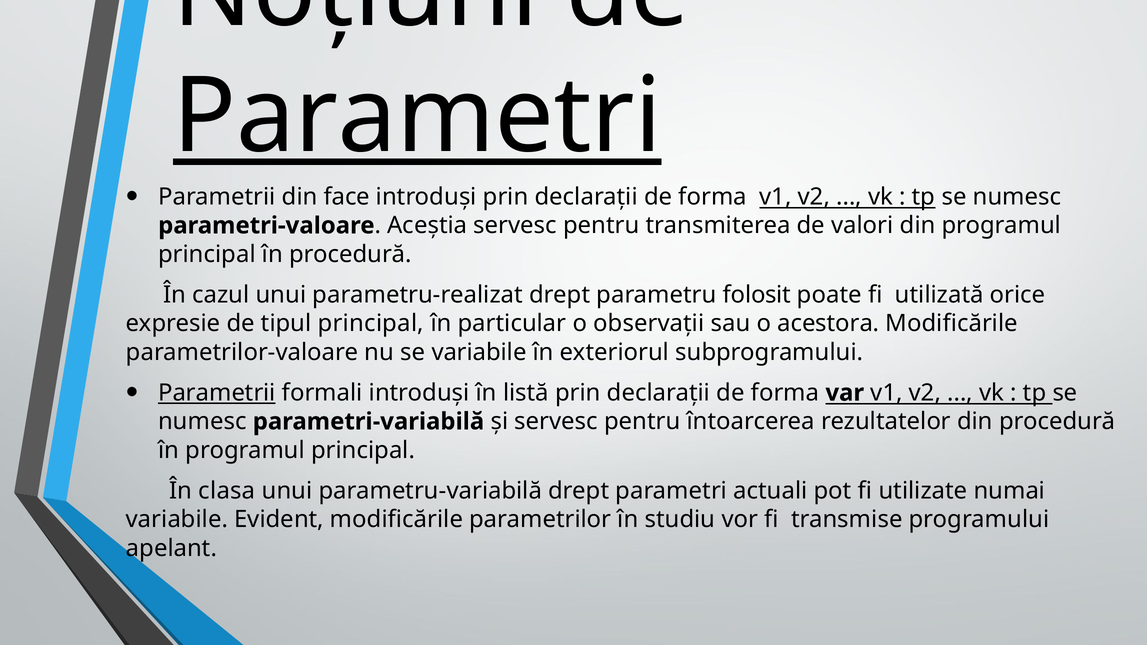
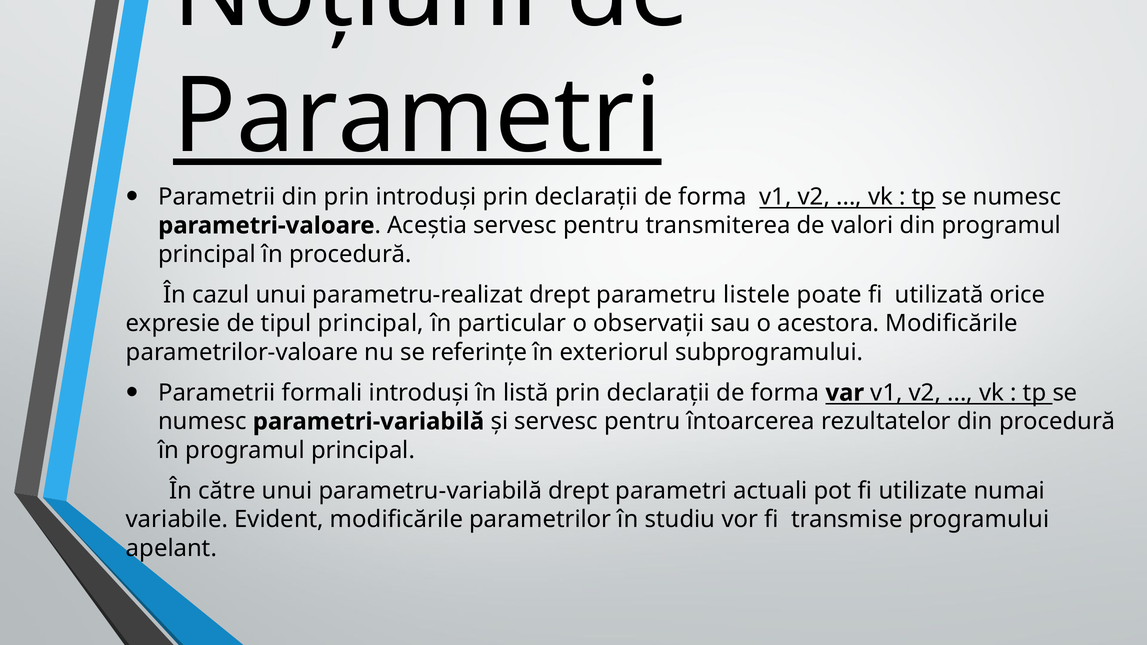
din face: face -> prin
folosit: folosit -> listele
se variabile: variabile -> referințe
Parametrii at (217, 393) underline: present -> none
clasa: clasa -> către
